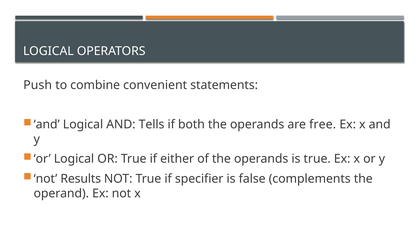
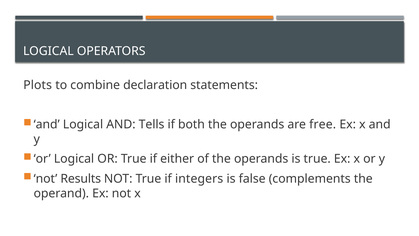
Push: Push -> Plots
convenient: convenient -> declaration
specifier: specifier -> integers
